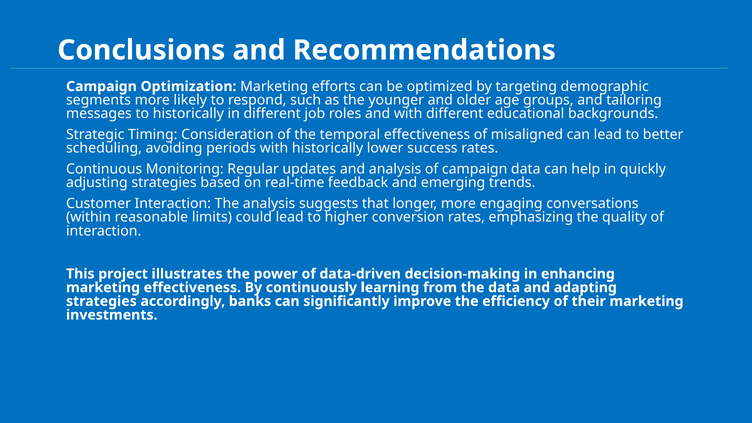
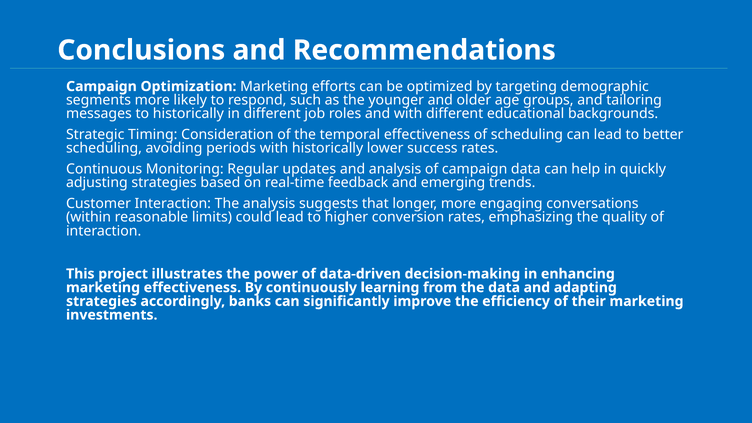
of misaligned: misaligned -> scheduling
